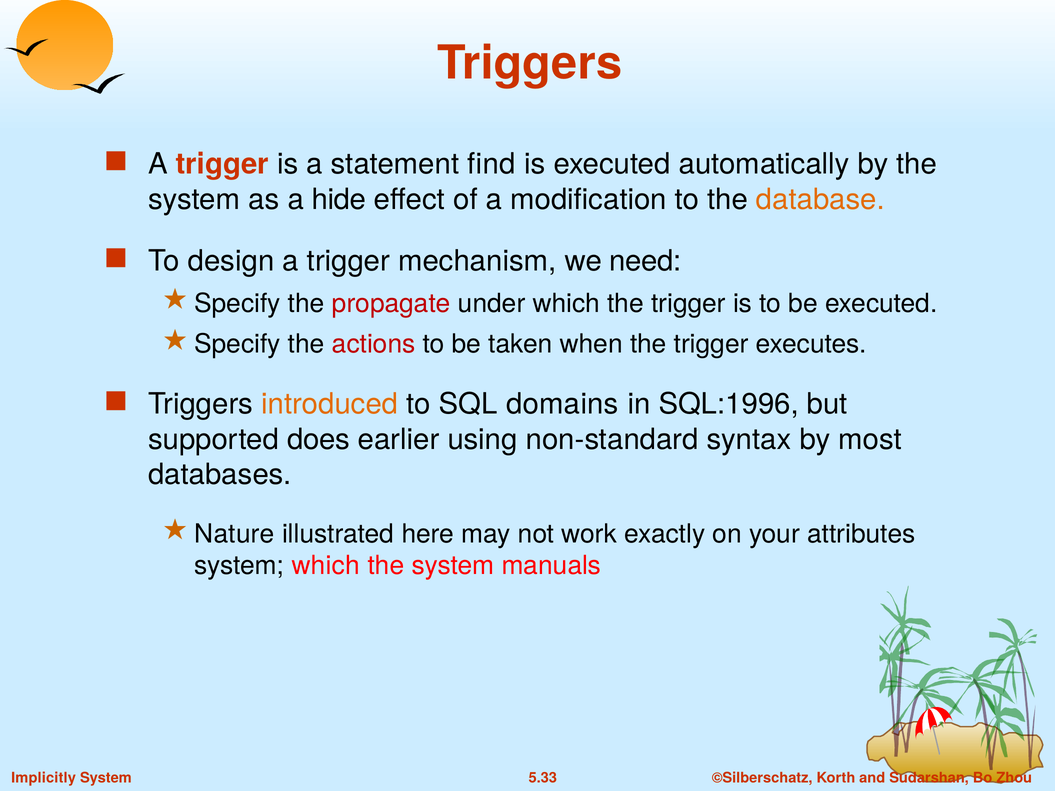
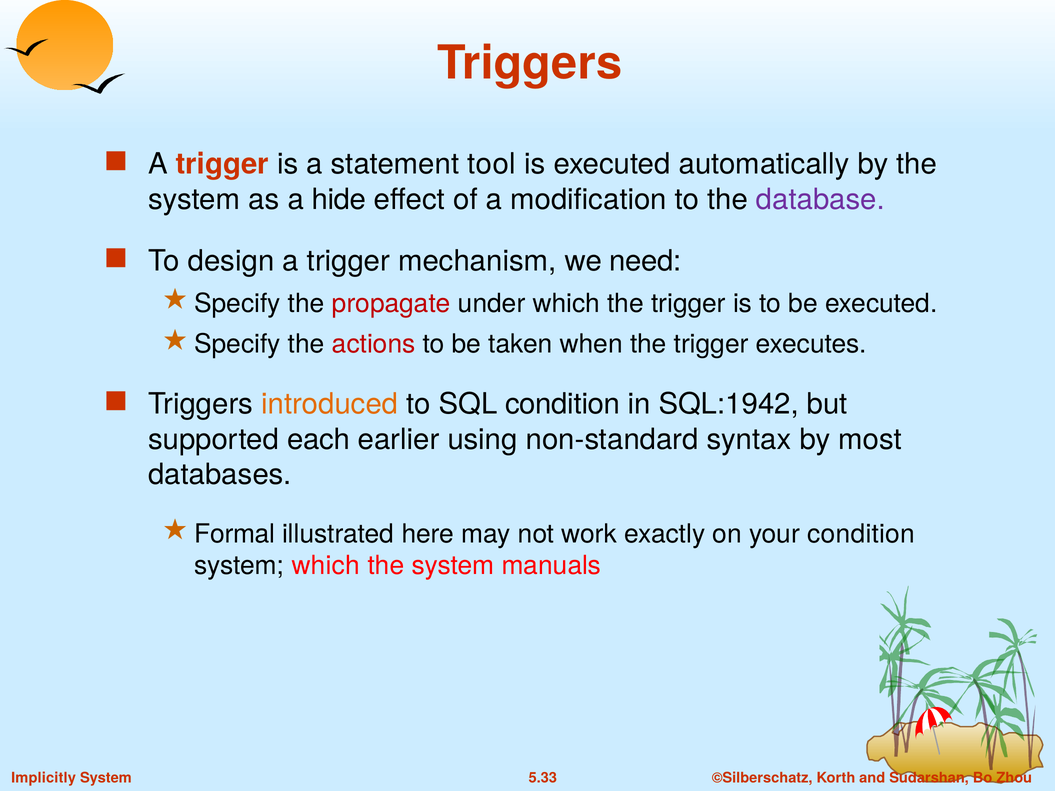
find: find -> tool
database colour: orange -> purple
SQL domains: domains -> condition
SQL:1996: SQL:1996 -> SQL:1942
does: does -> each
Nature: Nature -> Formal
your attributes: attributes -> condition
